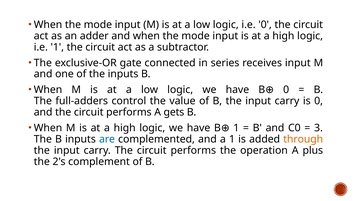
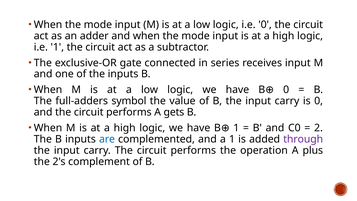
control: control -> symbol
3: 3 -> 2
through colour: orange -> purple
